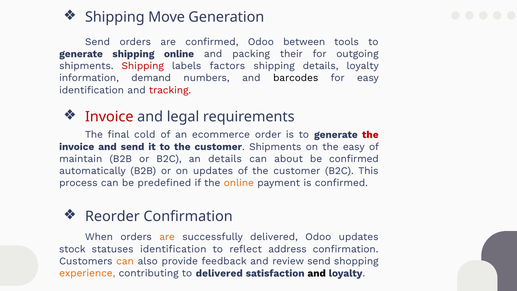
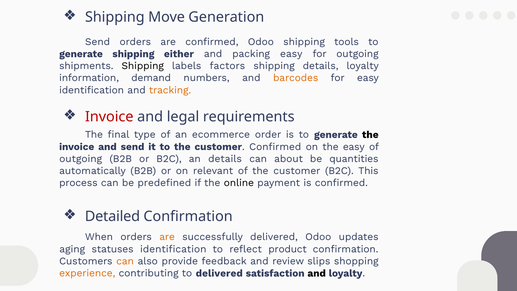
Odoo between: between -> shipping
shipping online: online -> either
packing their: their -> easy
Shipping at (143, 66) colour: red -> black
barcodes colour: black -> orange
tracking colour: red -> orange
cold: cold -> type
the at (370, 135) colour: red -> black
customer Shipments: Shipments -> Confirmed
maintain at (81, 159): maintain -> outgoing
be confirmed: confirmed -> quantities
on updates: updates -> relevant
online at (239, 183) colour: orange -> black
Reorder: Reorder -> Detailed
stock: stock -> aging
address: address -> product
review send: send -> slips
